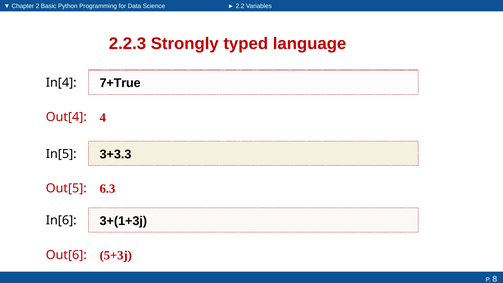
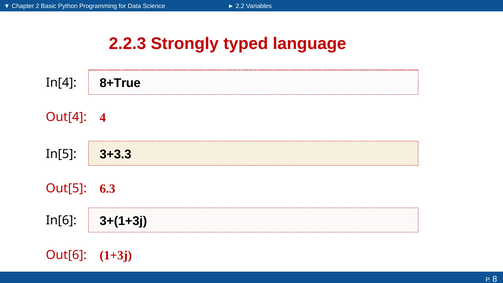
7+True: 7+True -> 8+True
5+3j: 5+3j -> 1+3j
